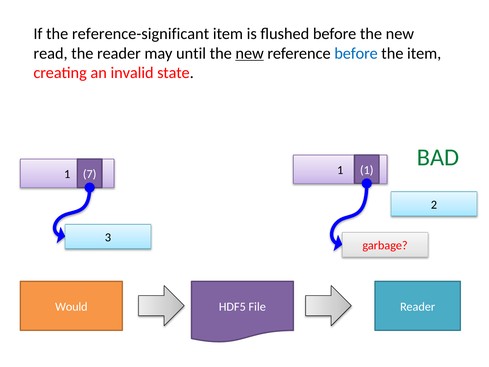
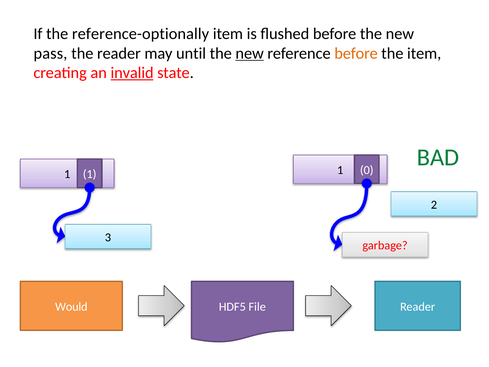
reference-significant: reference-significant -> reference-optionally
read: read -> pass
before at (356, 53) colour: blue -> orange
invalid underline: none -> present
1 1: 1 -> 0
1 7: 7 -> 1
